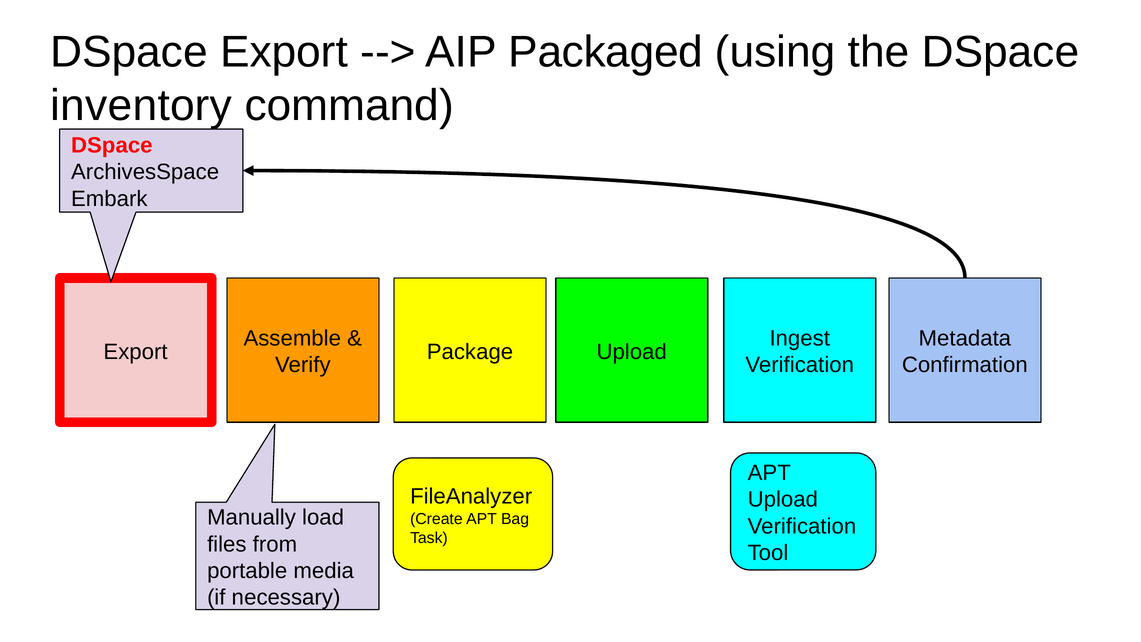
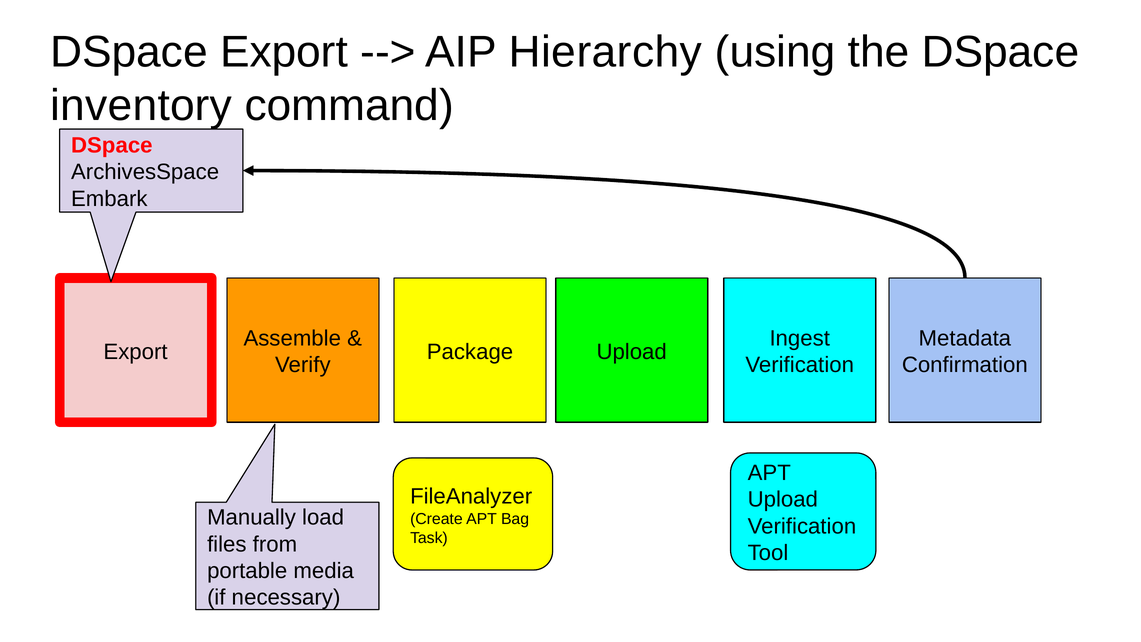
Packaged: Packaged -> Hierarchy
